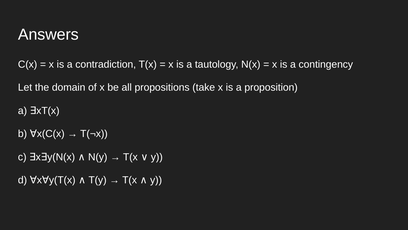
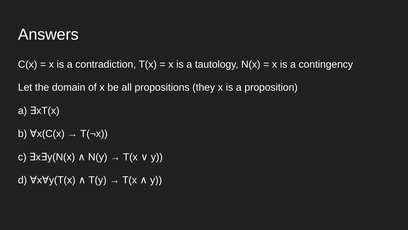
take: take -> they
